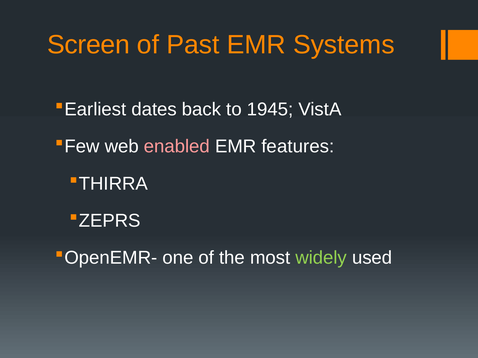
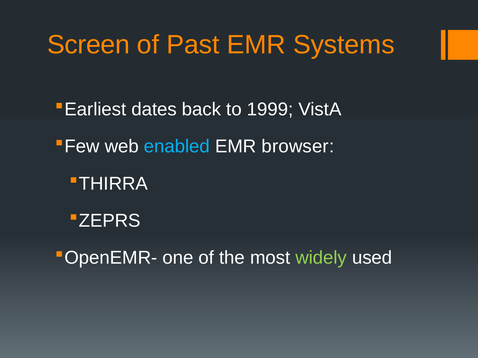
1945: 1945 -> 1999
enabled colour: pink -> light blue
features: features -> browser
